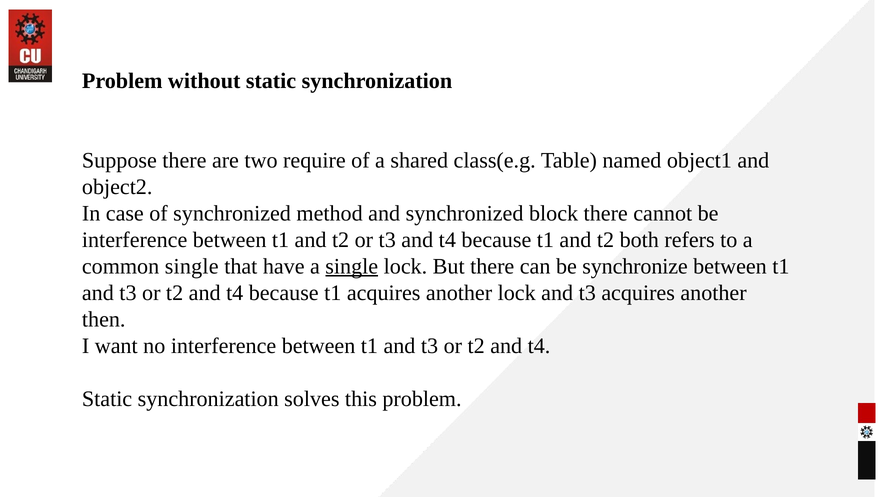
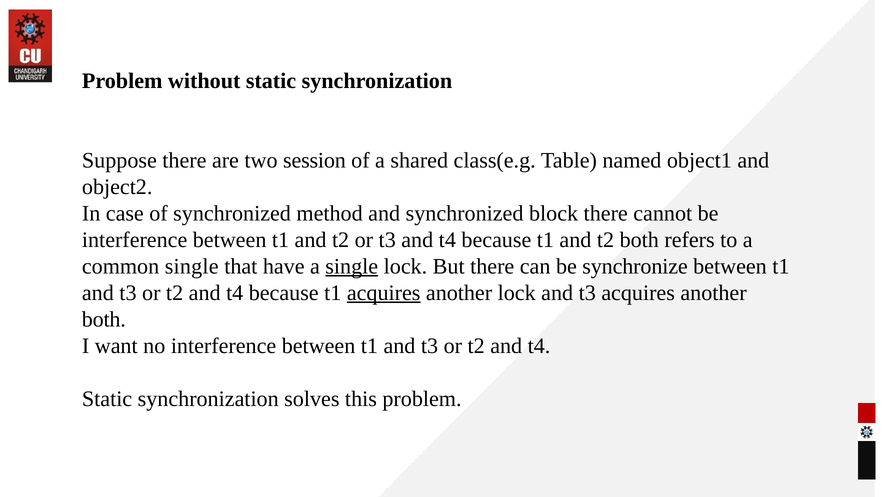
require: require -> session
acquires at (384, 293) underline: none -> present
then at (104, 319): then -> both
